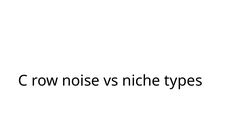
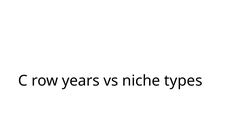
noise: noise -> years
